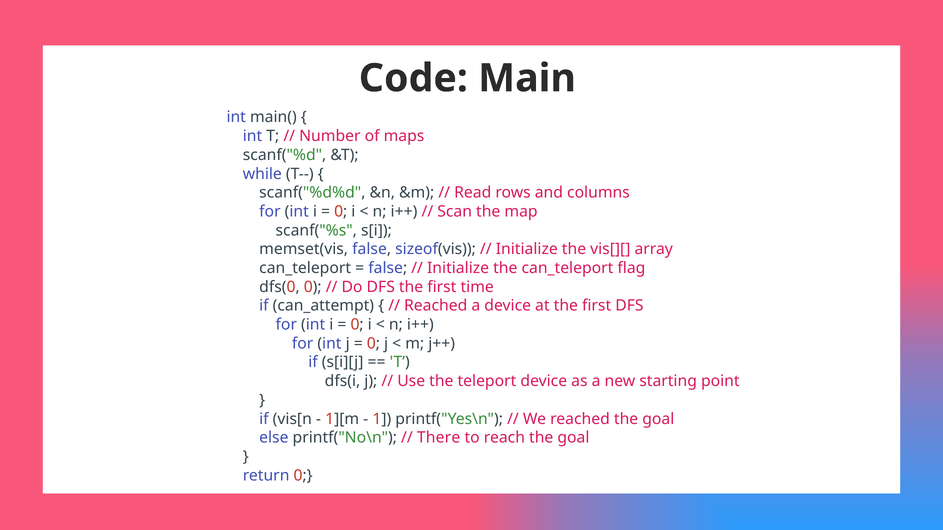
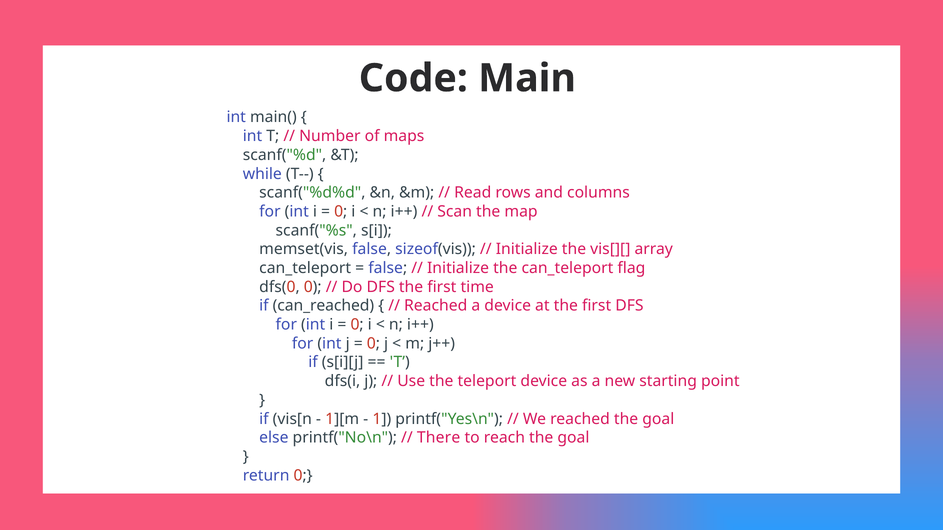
can_attempt: can_attempt -> can_reached
